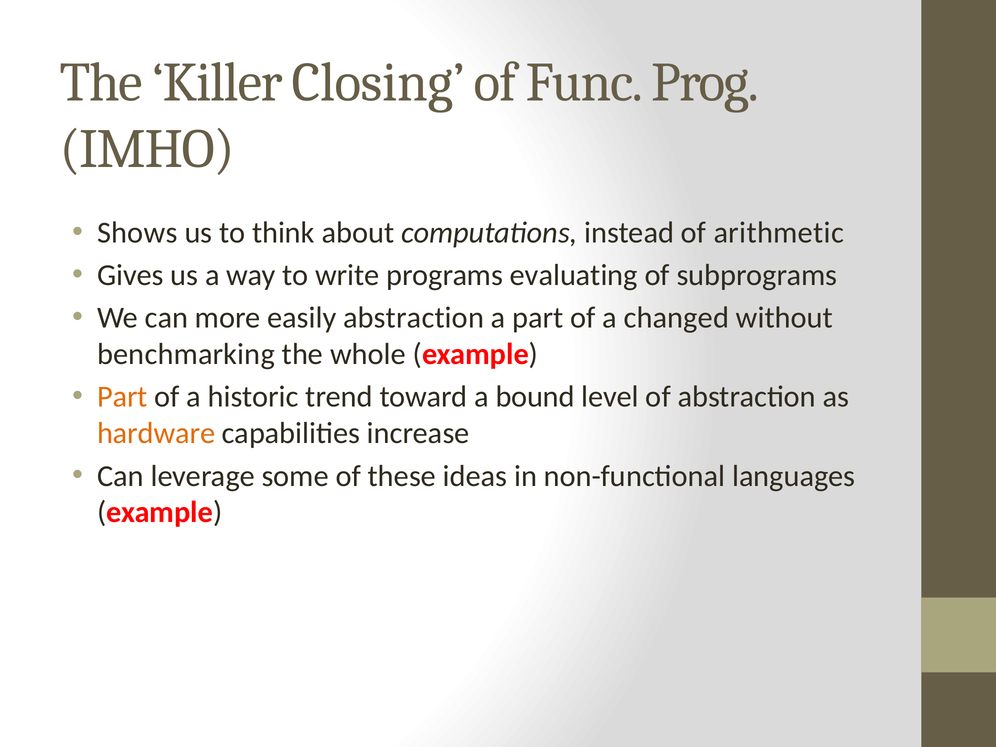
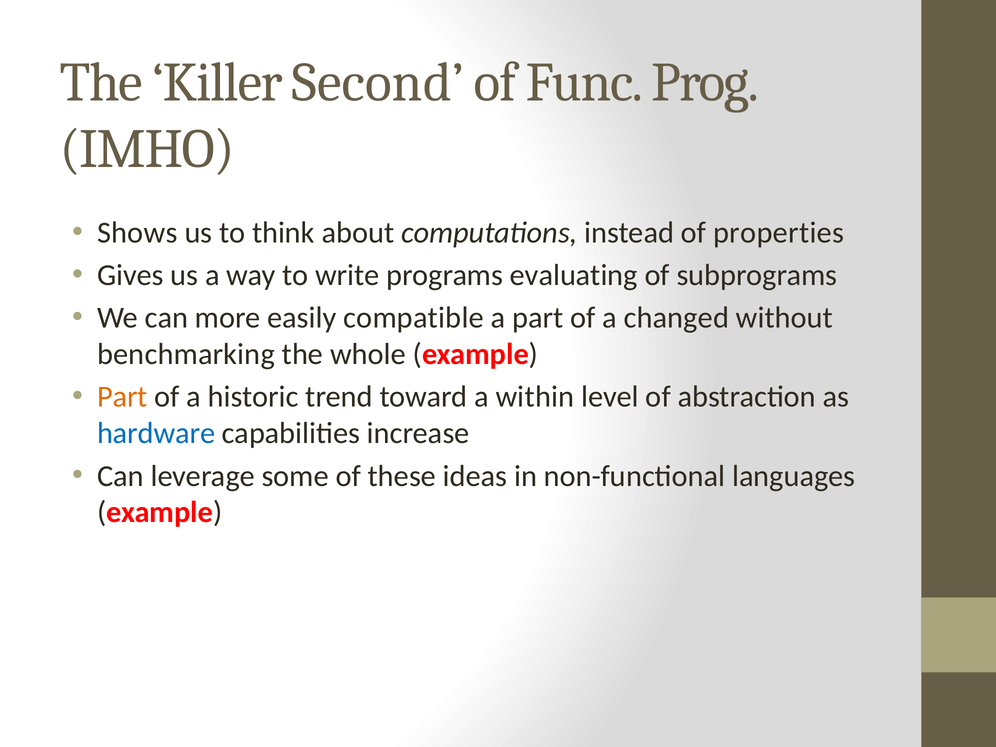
Closing: Closing -> Second
arithmetic: arithmetic -> properties
easily abstraction: abstraction -> compatible
bound: bound -> within
hardware colour: orange -> blue
